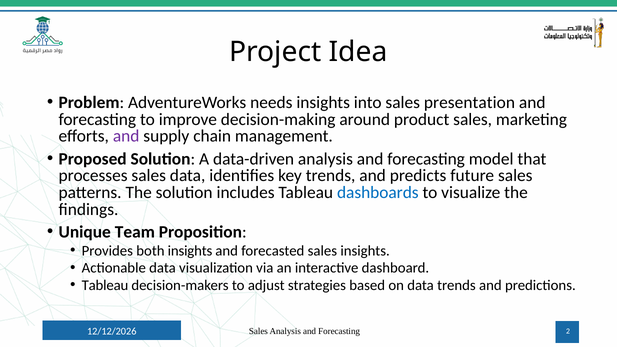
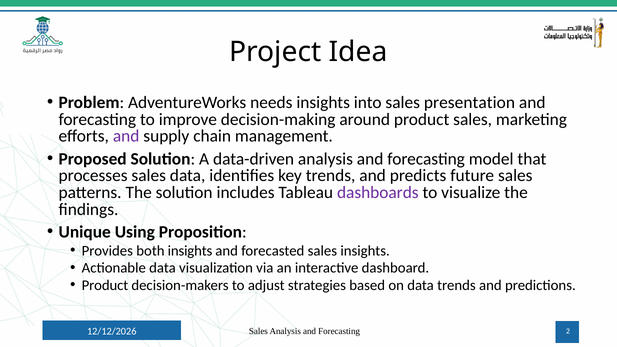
dashboards colour: blue -> purple
Team: Team -> Using
Tableau at (105, 285): Tableau -> Product
